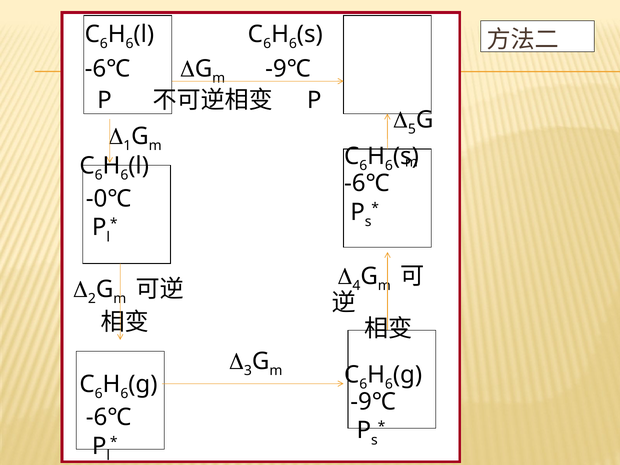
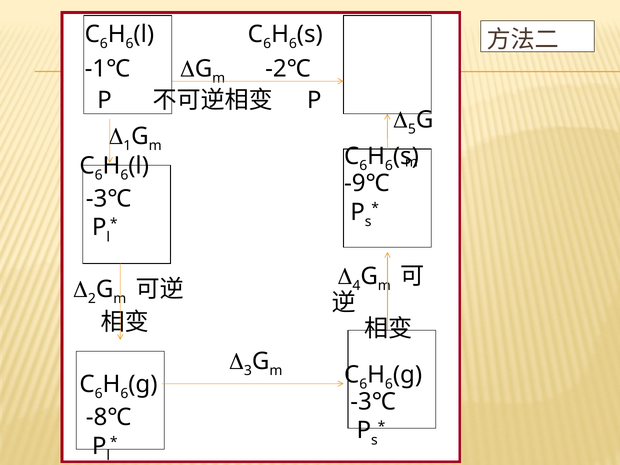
-6℃ at (107, 69): -6℃ -> -1℃
-9℃ at (288, 69): -9℃ -> -2℃
-6℃ at (367, 183): -6℃ -> -9℃
-0℃ at (109, 199): -0℃ -> -3℃
-9℃ at (373, 402): -9℃ -> -3℃
-6℃ at (109, 417): -6℃ -> -8℃
